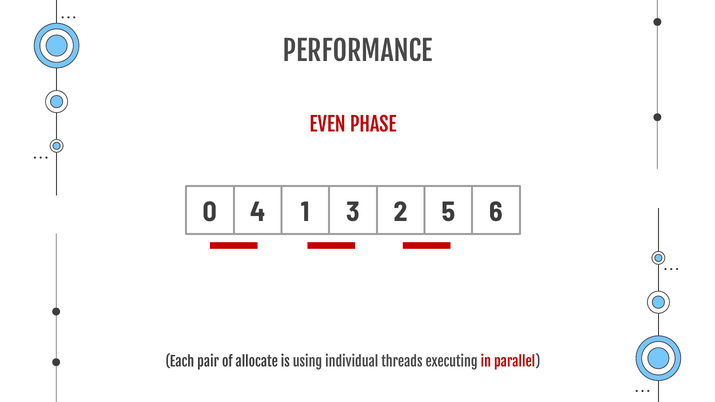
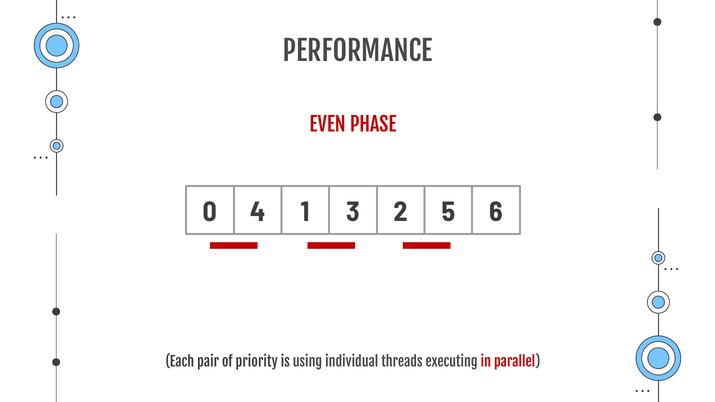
allocate: allocate -> priority
